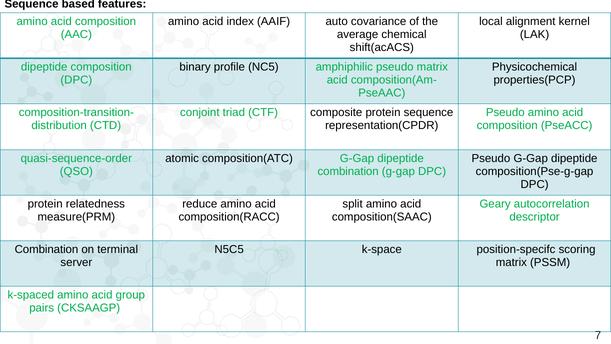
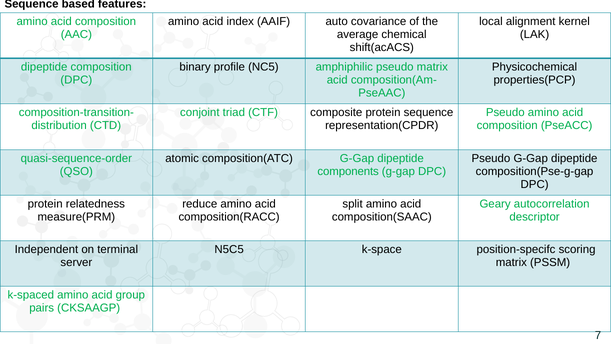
combination at (348, 171): combination -> components
Combination at (46, 249): Combination -> Independent
